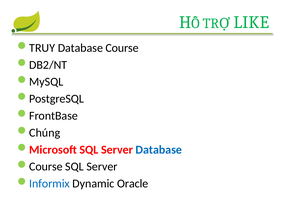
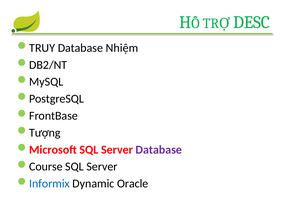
LIKE: LIKE -> DESC
Database Course: Course -> Nhiệm
Chúng: Chúng -> Tượng
Database at (159, 149) colour: blue -> purple
